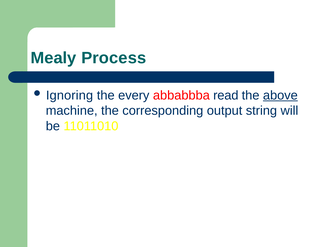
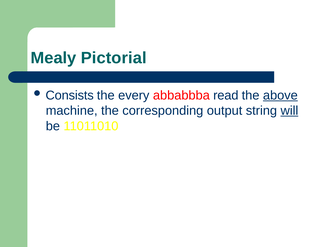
Process: Process -> Pictorial
Ignoring: Ignoring -> Consists
will underline: none -> present
